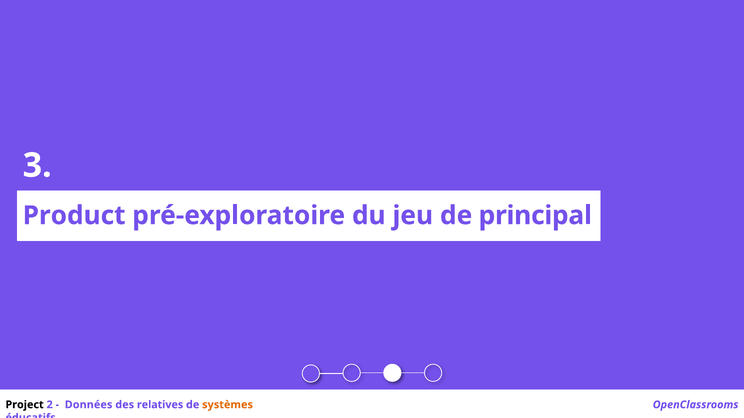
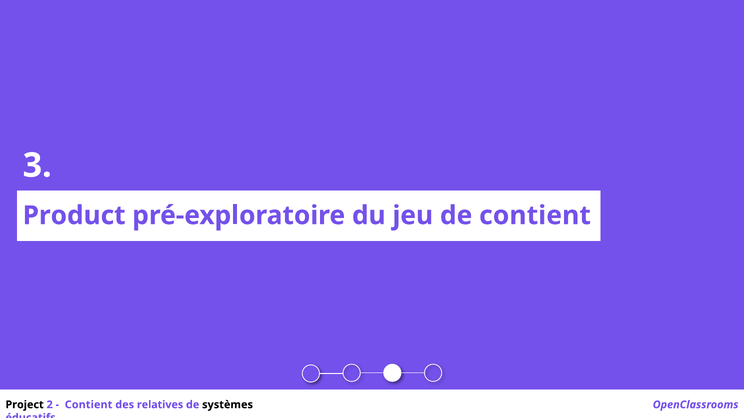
de principal: principal -> contient
Données at (89, 405): Données -> Contient
systèmes colour: orange -> black
